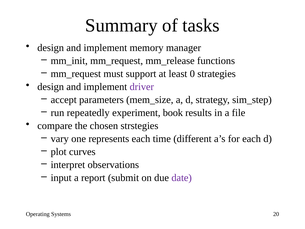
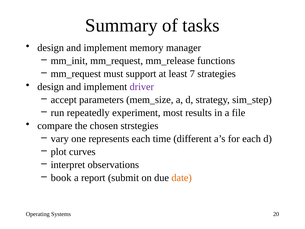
0: 0 -> 7
book: book -> most
input: input -> book
date colour: purple -> orange
